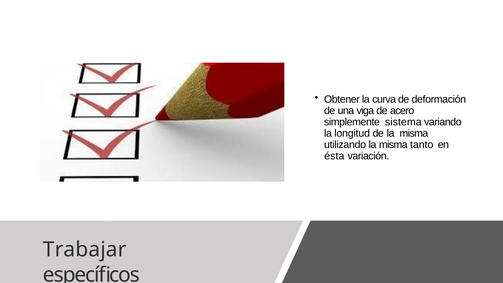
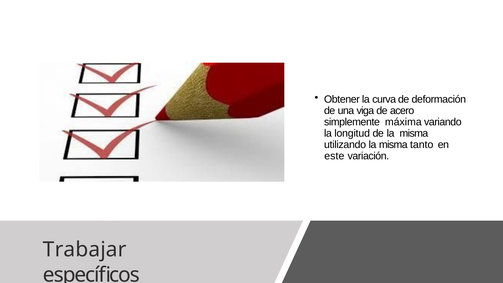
sistema: sistema -> máxima
ésta: ésta -> este
